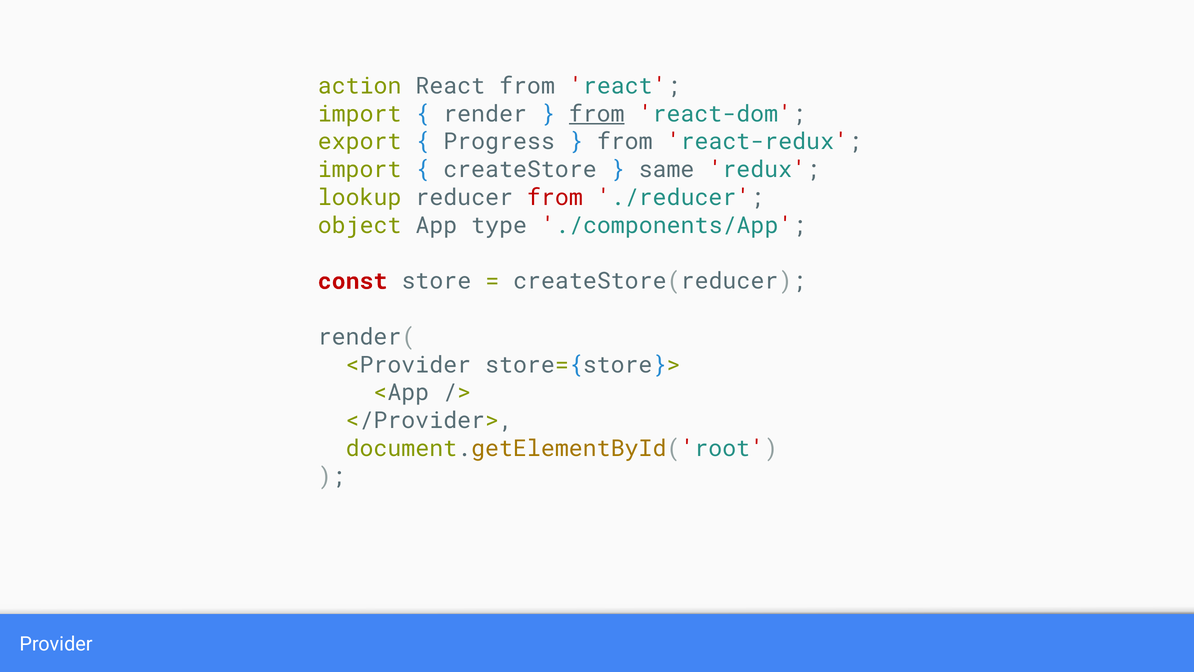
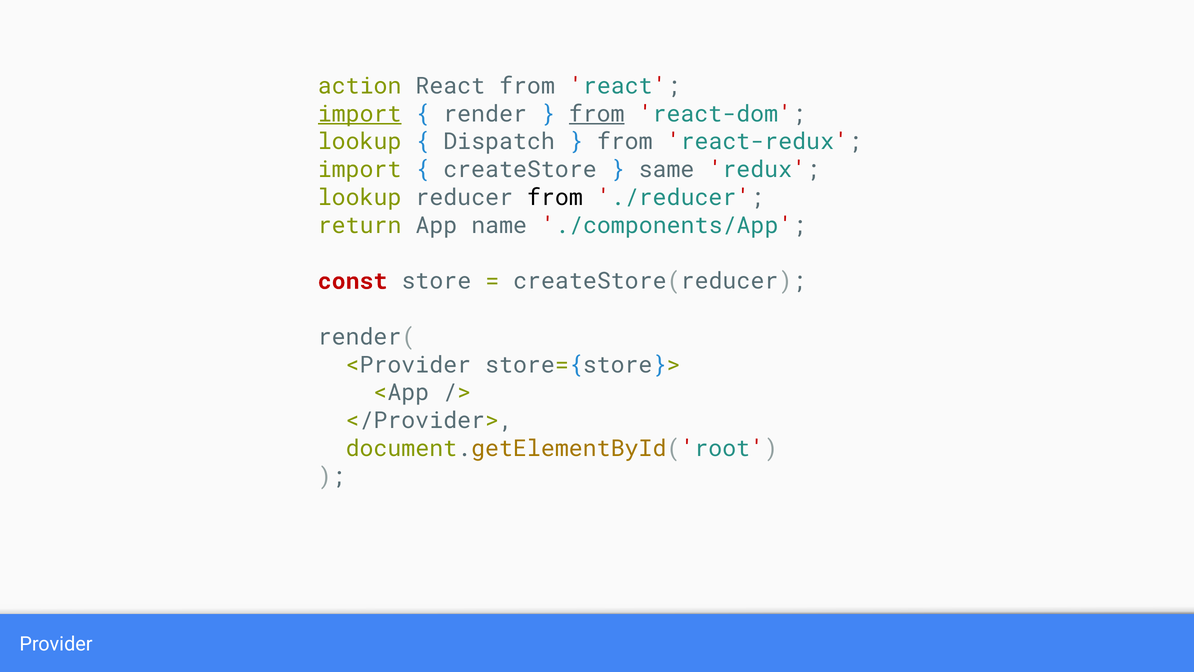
import at (360, 114) underline: none -> present
export at (360, 142): export -> lookup
Progress: Progress -> Dispatch
from at (555, 197) colour: red -> black
object: object -> return
type: type -> name
